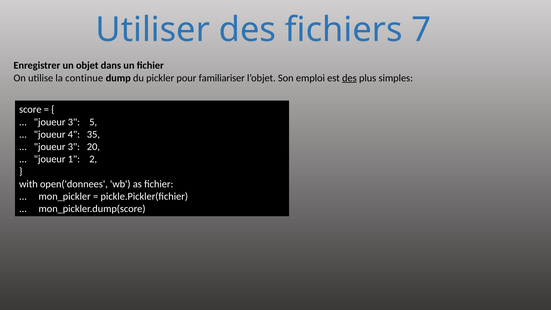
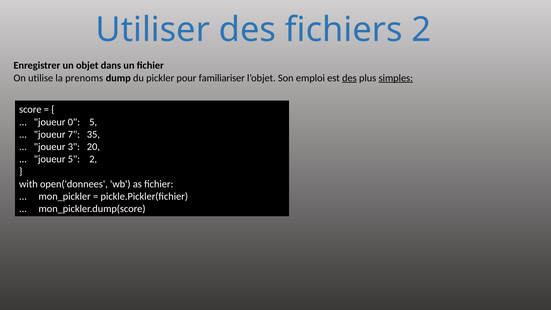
fichiers 7: 7 -> 2
continue: continue -> prenoms
simples underline: none -> present
3 at (74, 122): 3 -> 0
4: 4 -> 7
joueur 1: 1 -> 5
